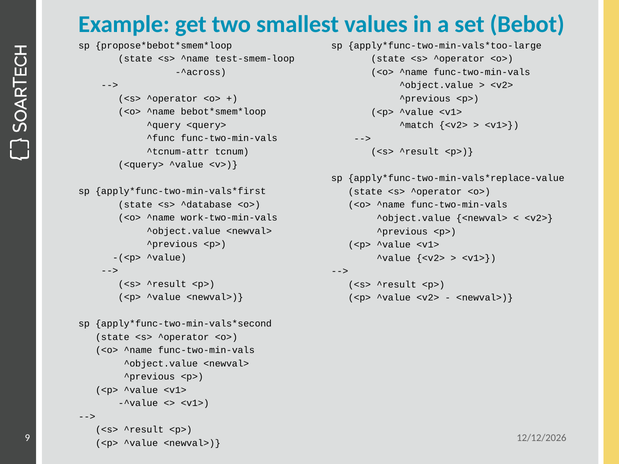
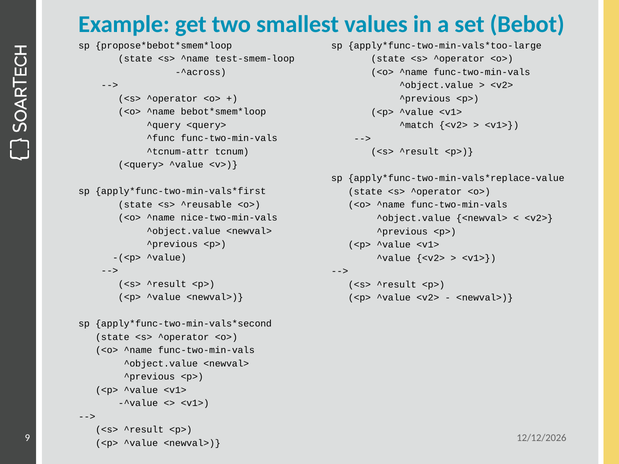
^database: ^database -> ^reusable
work-two-min-vals: work-two-min-vals -> nice-two-min-vals
